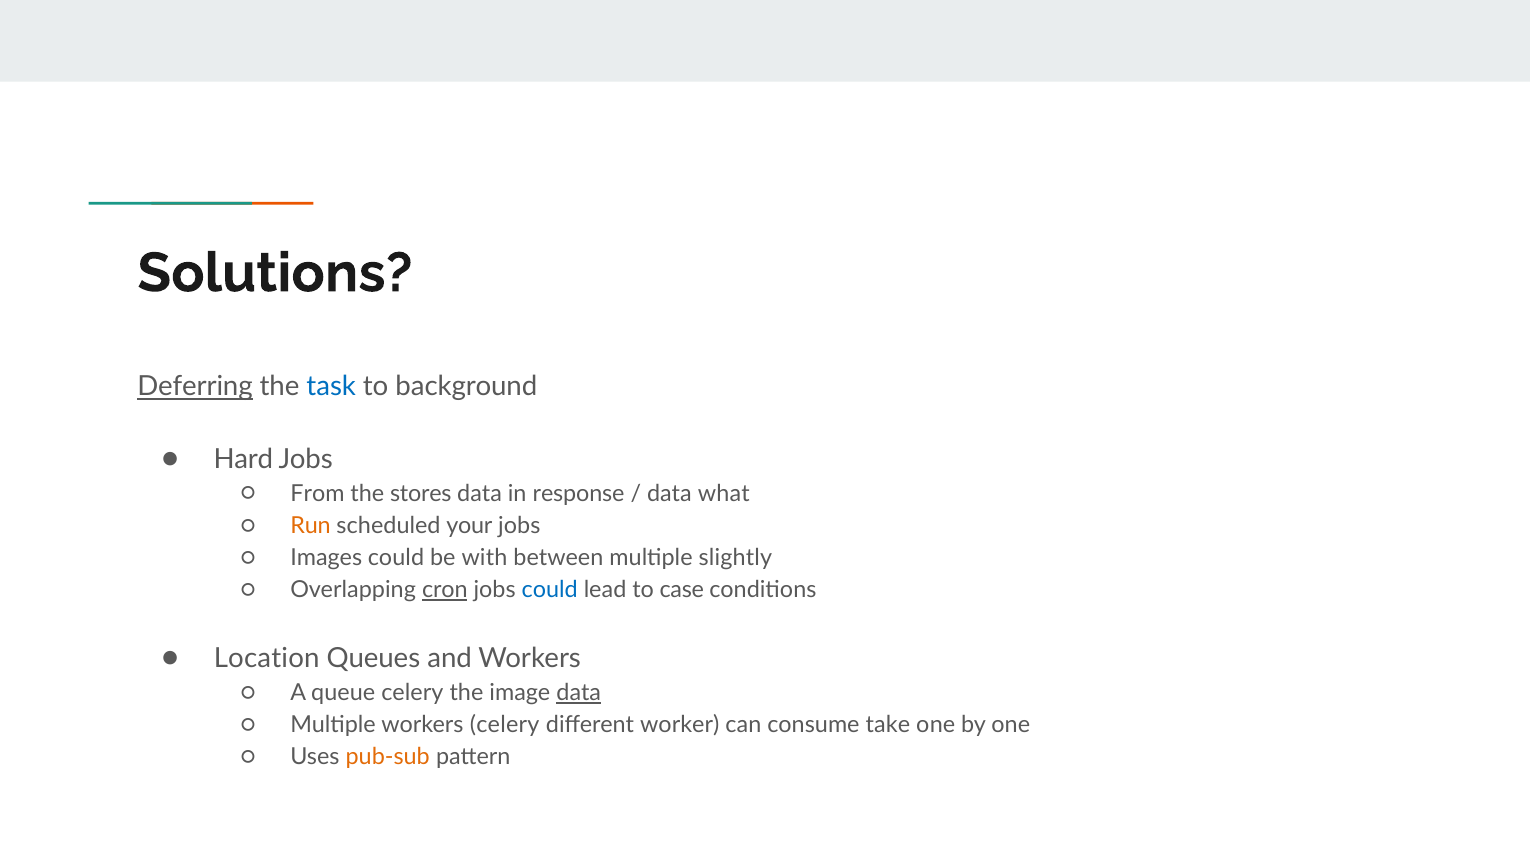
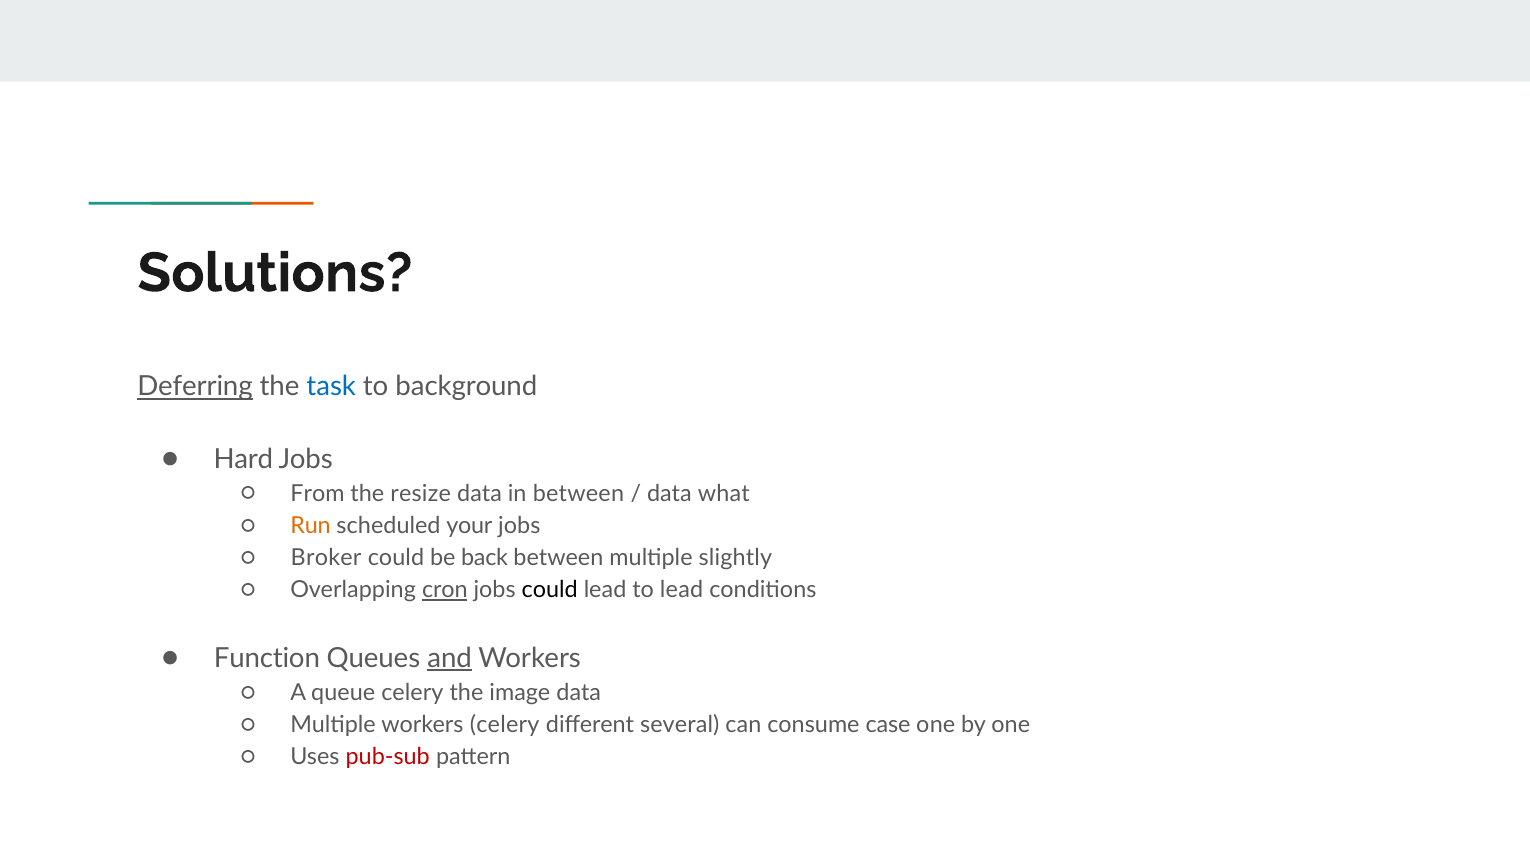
stores: stores -> resize
in response: response -> between
Images: Images -> Broker
with: with -> back
could at (550, 590) colour: blue -> black
to case: case -> lead
Location: Location -> Function
and underline: none -> present
data at (579, 692) underline: present -> none
worker: worker -> several
take: take -> case
pub-sub colour: orange -> red
